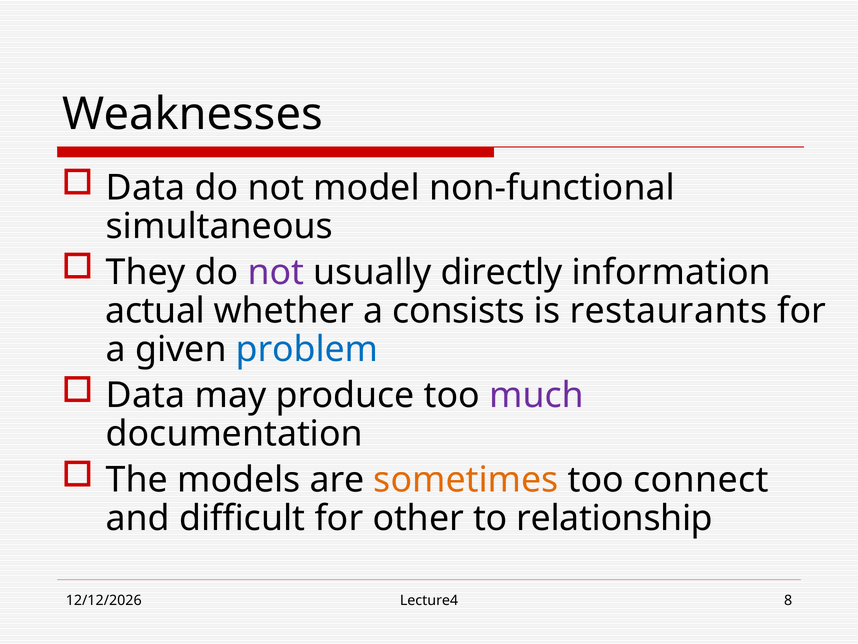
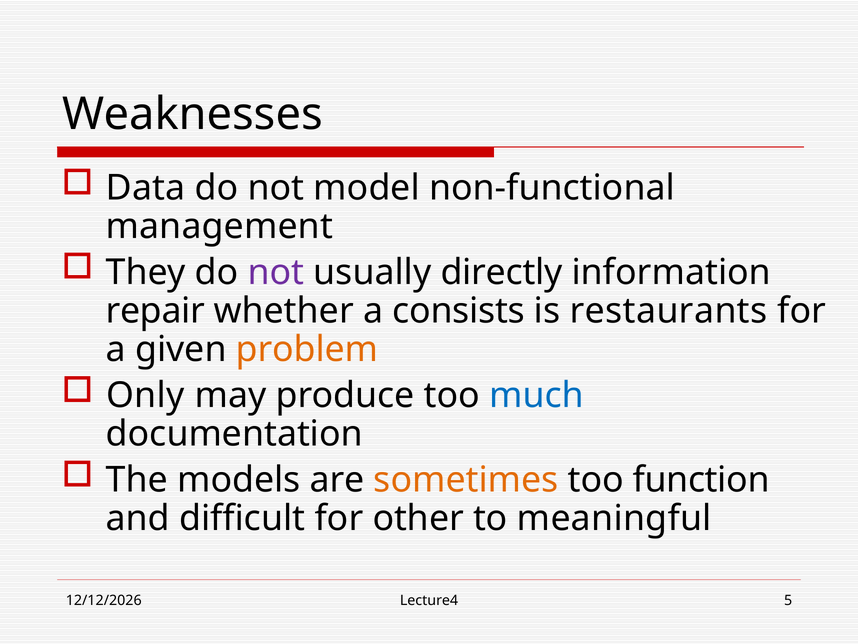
simultaneous: simultaneous -> management
actual: actual -> repair
problem colour: blue -> orange
Data at (146, 395): Data -> Only
much colour: purple -> blue
connect: connect -> function
relationship: relationship -> meaningful
8: 8 -> 5
